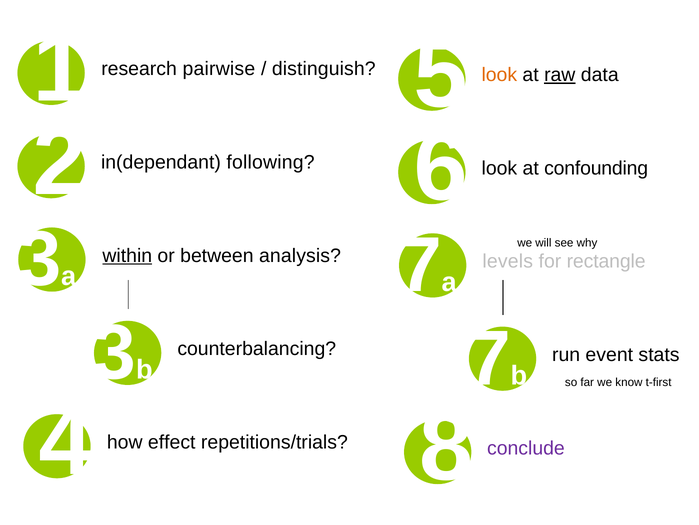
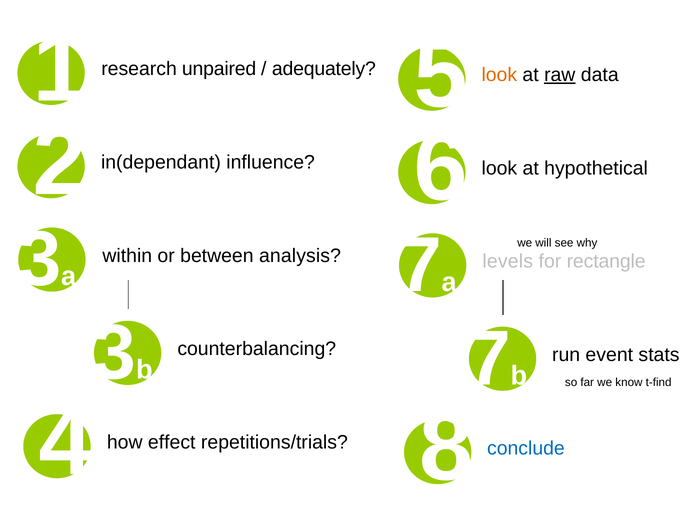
pairwise: pairwise -> unpaired
distinguish: distinguish -> adequately
following: following -> influence
confounding: confounding -> hypothetical
within underline: present -> none
t-first: t-first -> t-find
conclude colour: purple -> blue
